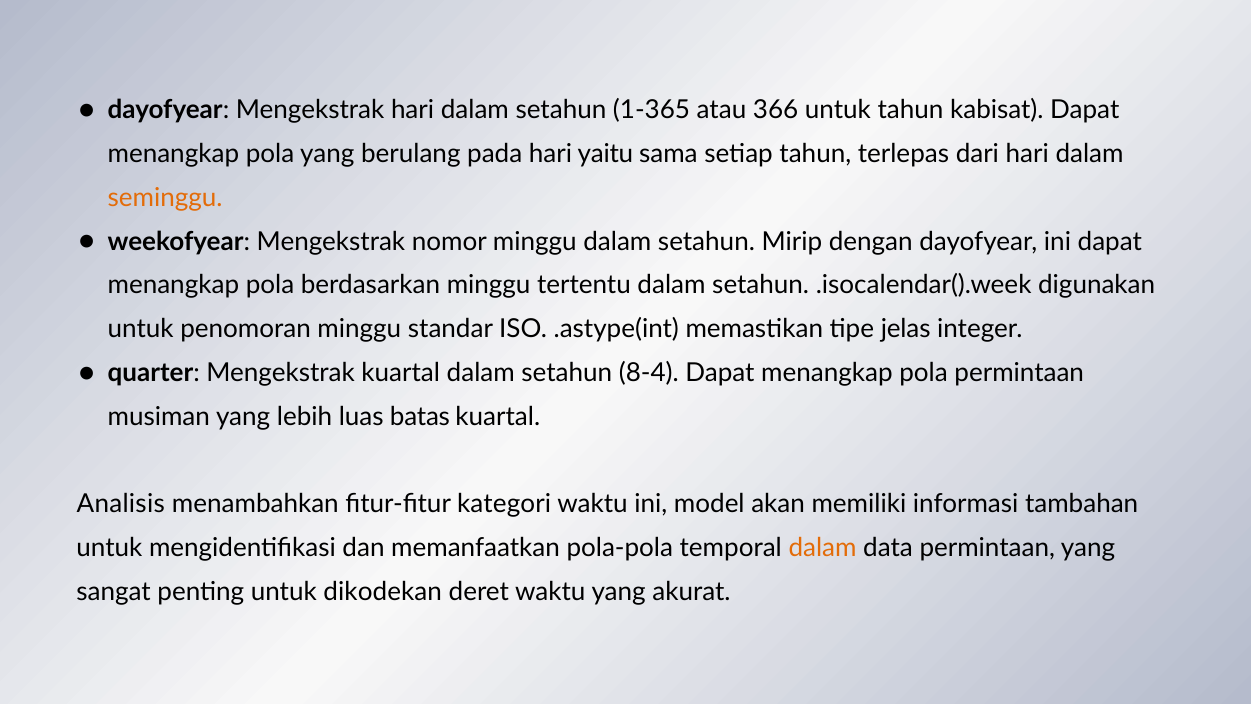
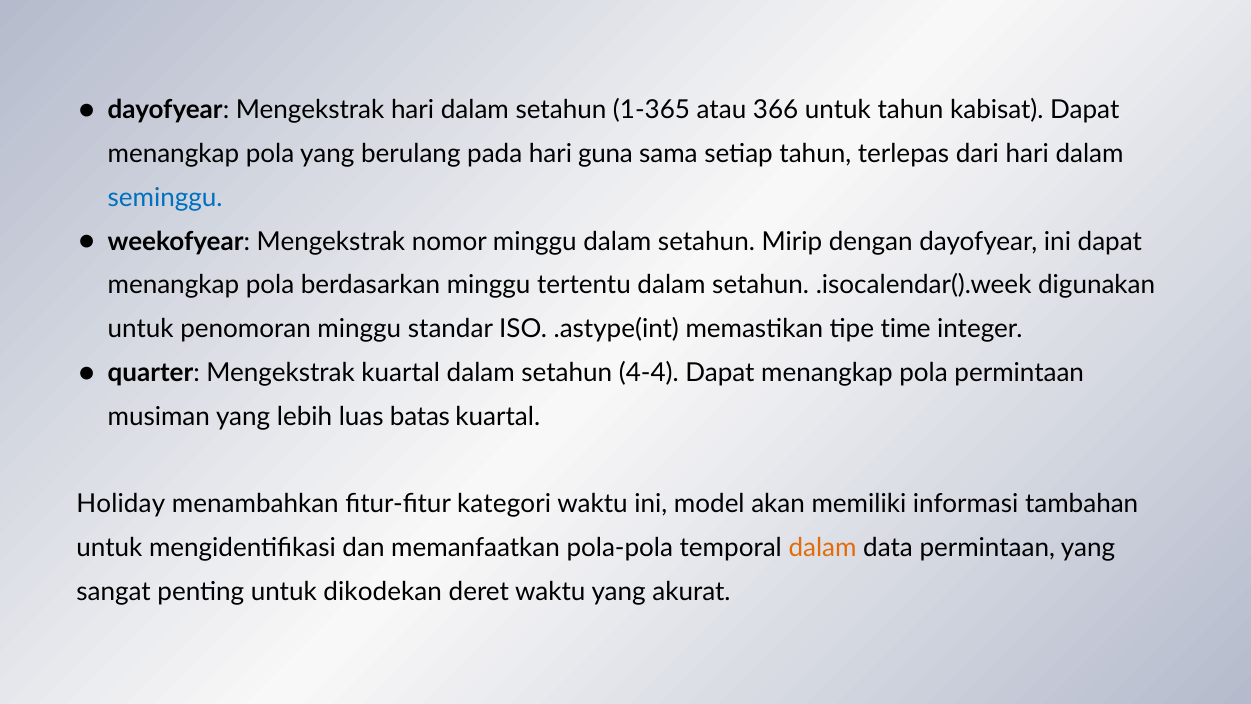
yaitu: yaitu -> guna
seminggu colour: orange -> blue
jelas: jelas -> time
8-4: 8-4 -> 4-4
Analisis: Analisis -> Holiday
